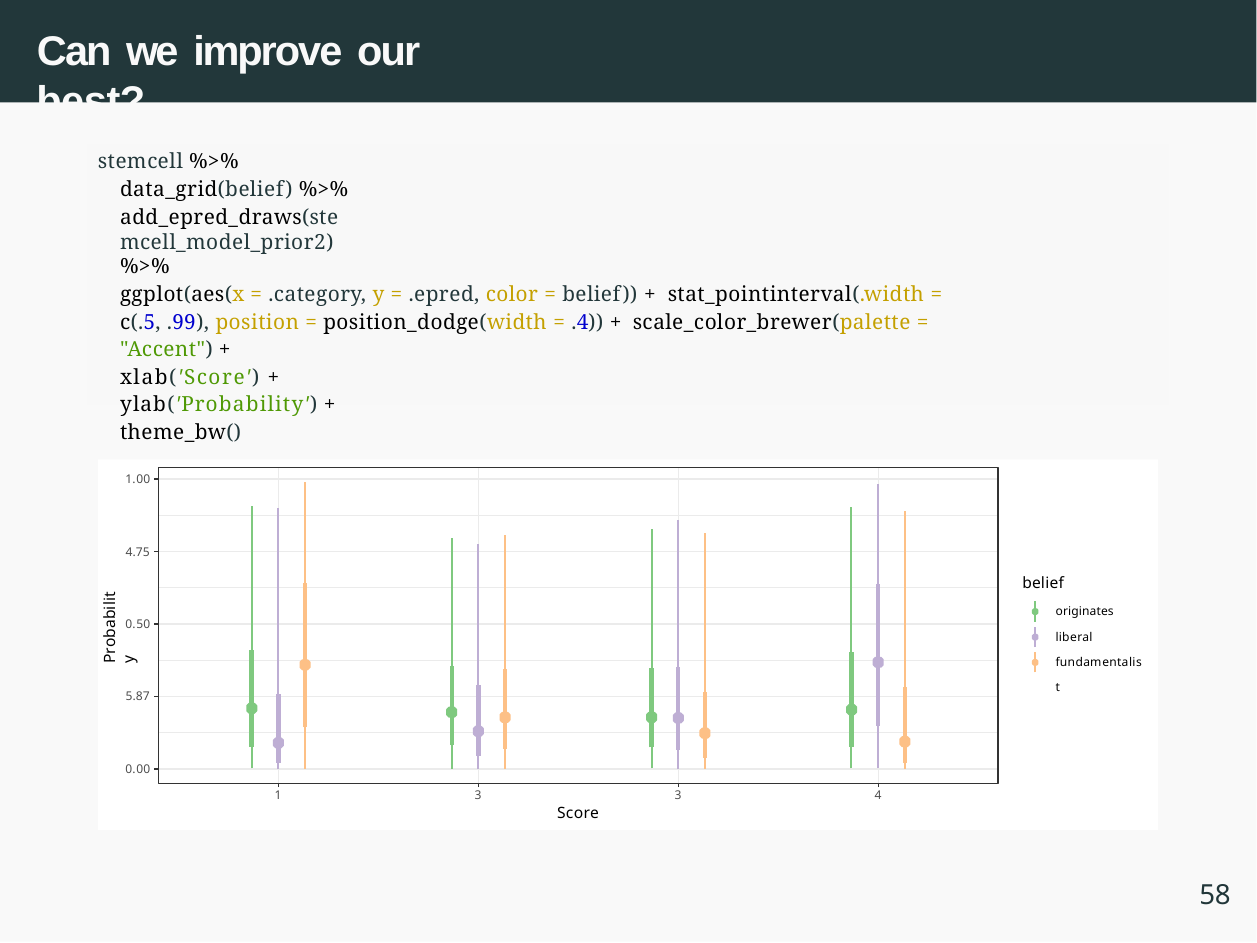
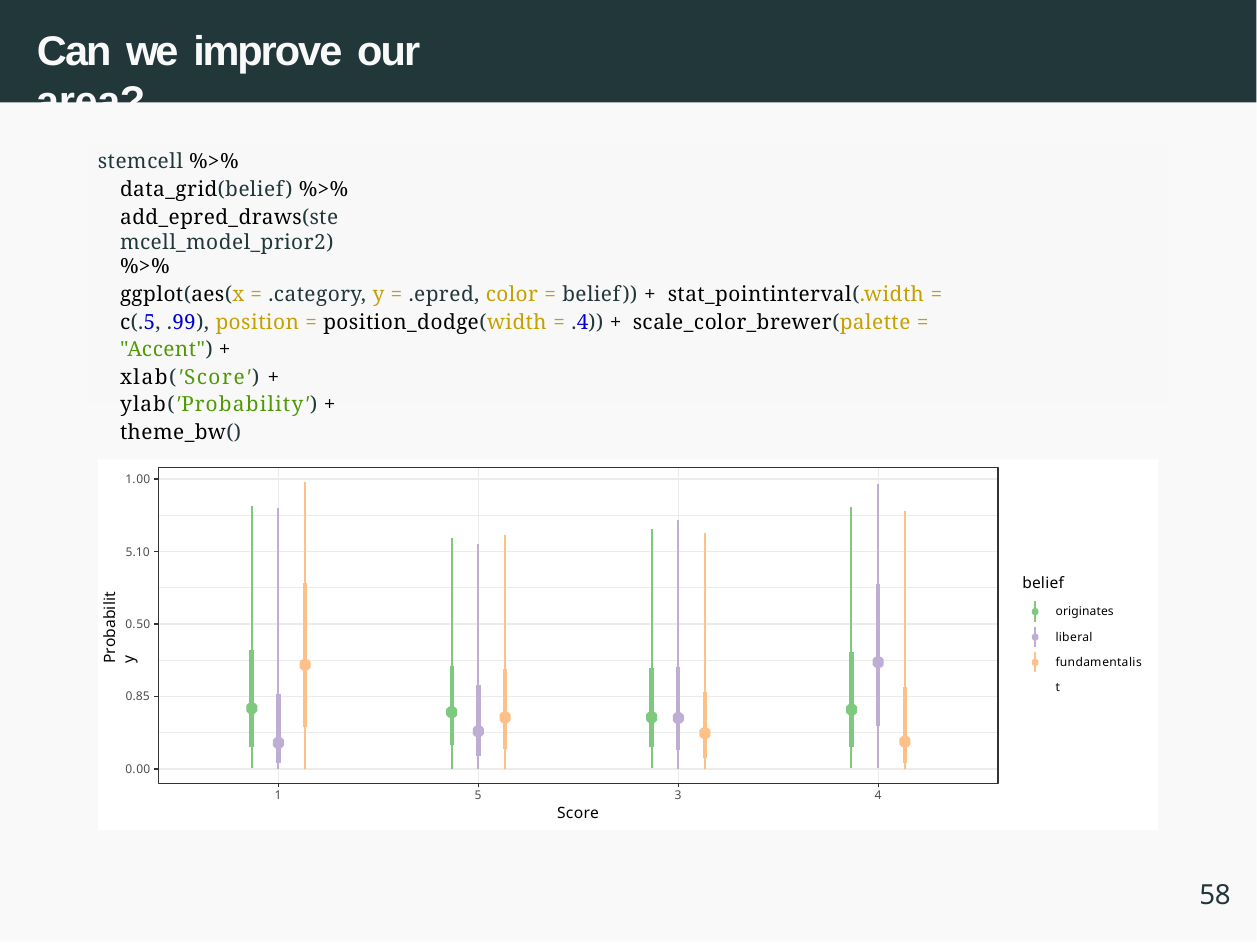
best: best -> area
4.75: 4.75 -> 5.10
5.87: 5.87 -> 0.85
1 3: 3 -> 5
